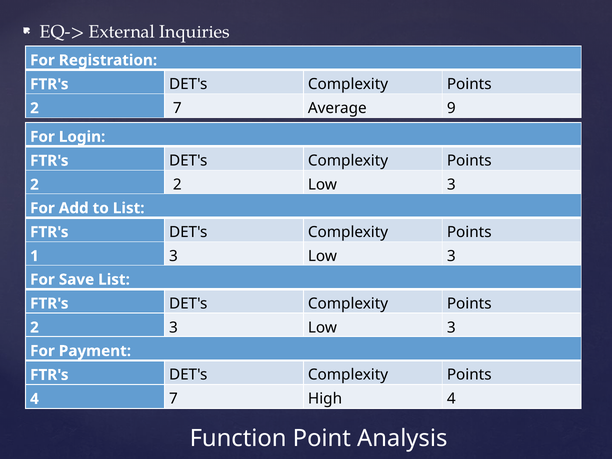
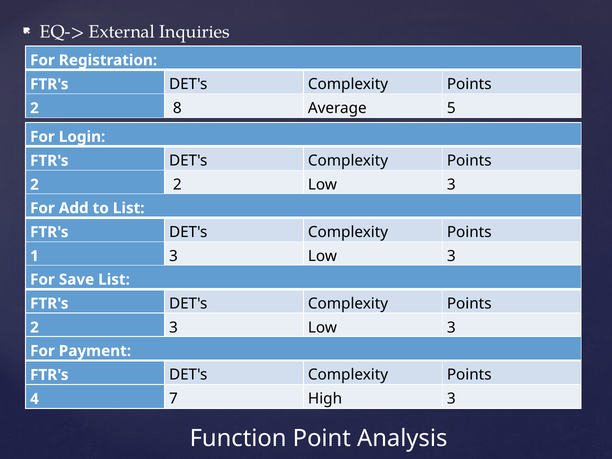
2 7: 7 -> 8
9: 9 -> 5
High 4: 4 -> 3
